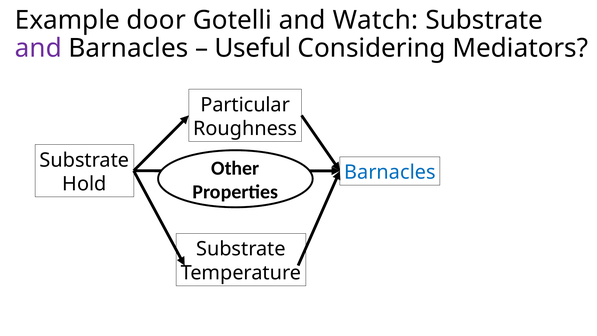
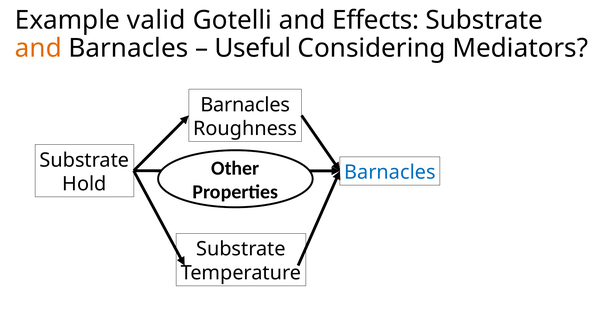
door: door -> valid
Watch: Watch -> Effects
and at (38, 48) colour: purple -> orange
Particular at (245, 105): Particular -> Barnacles
